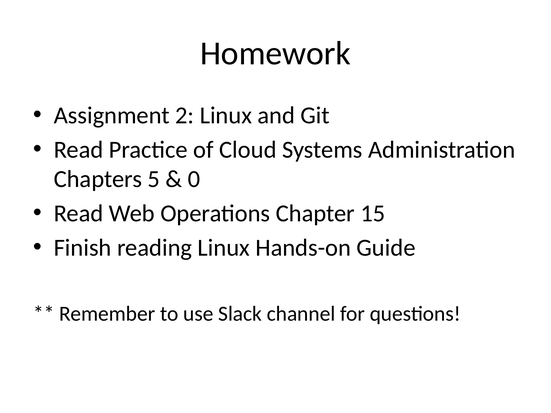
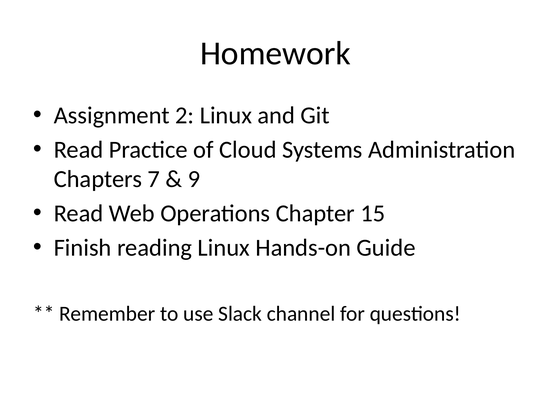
5: 5 -> 7
0: 0 -> 9
